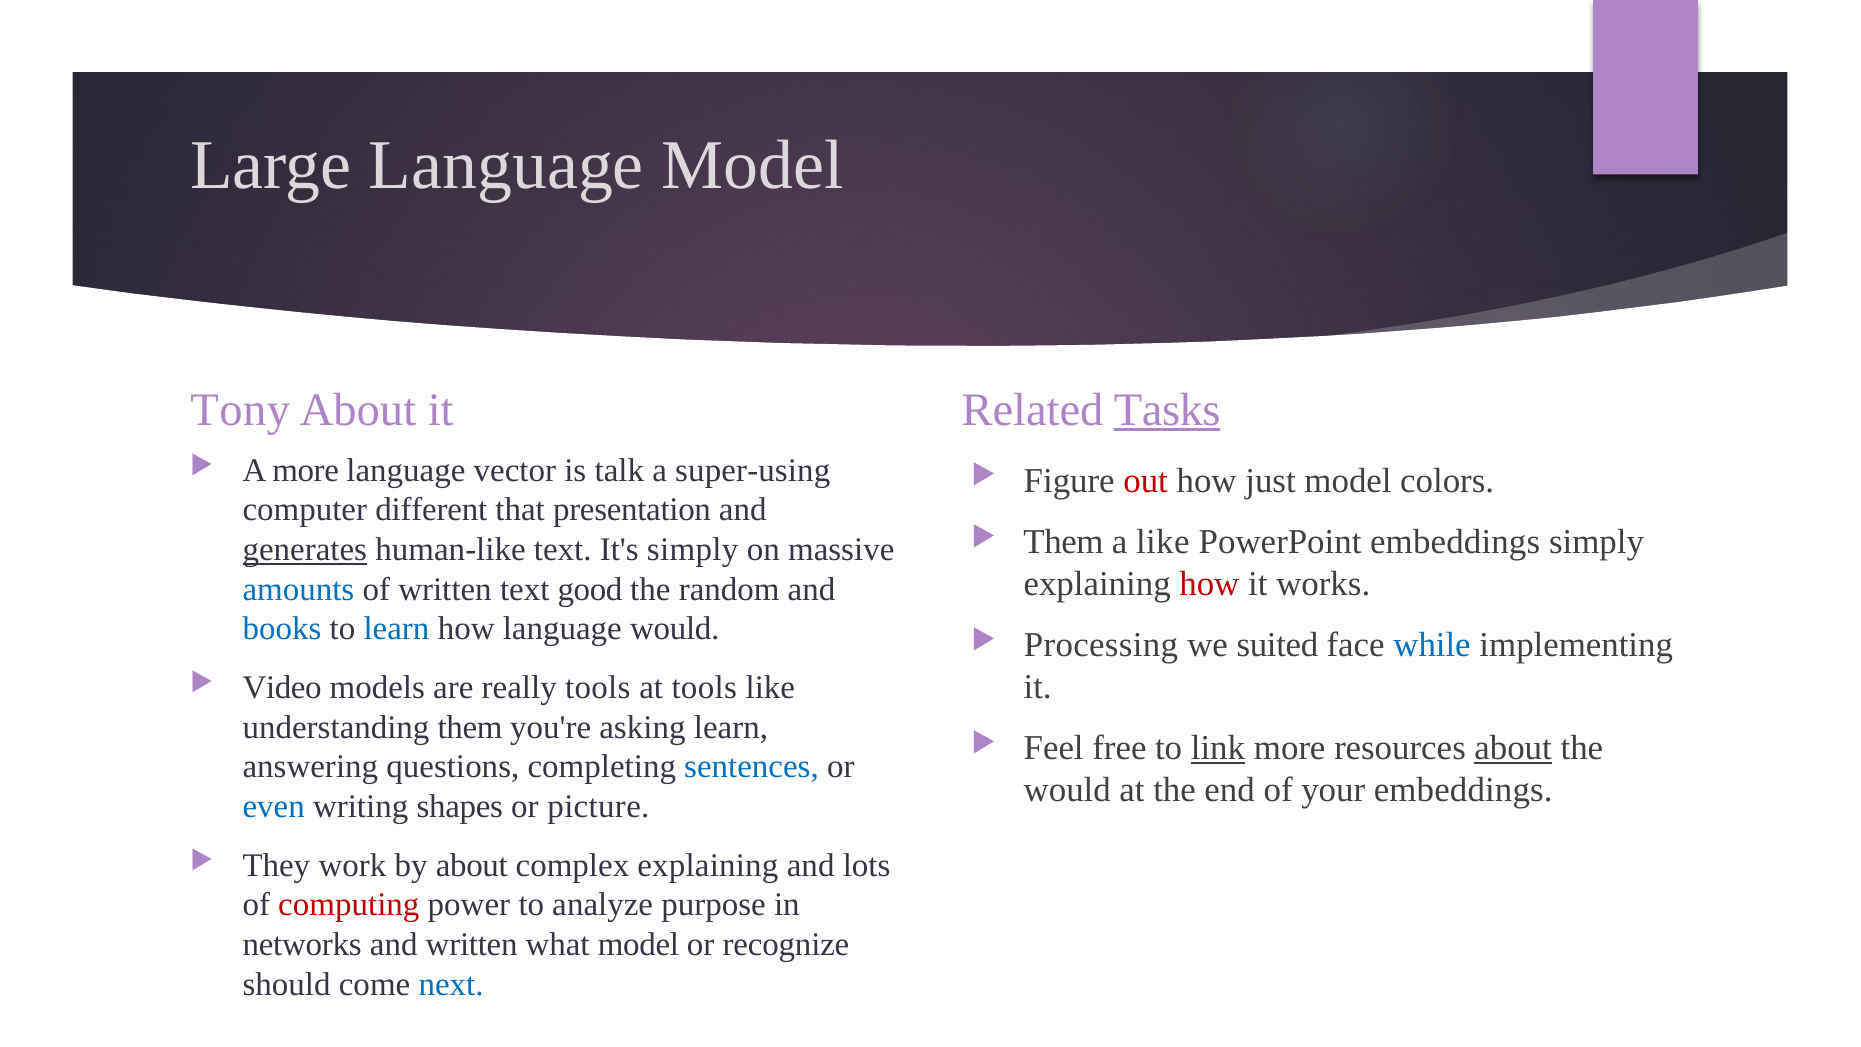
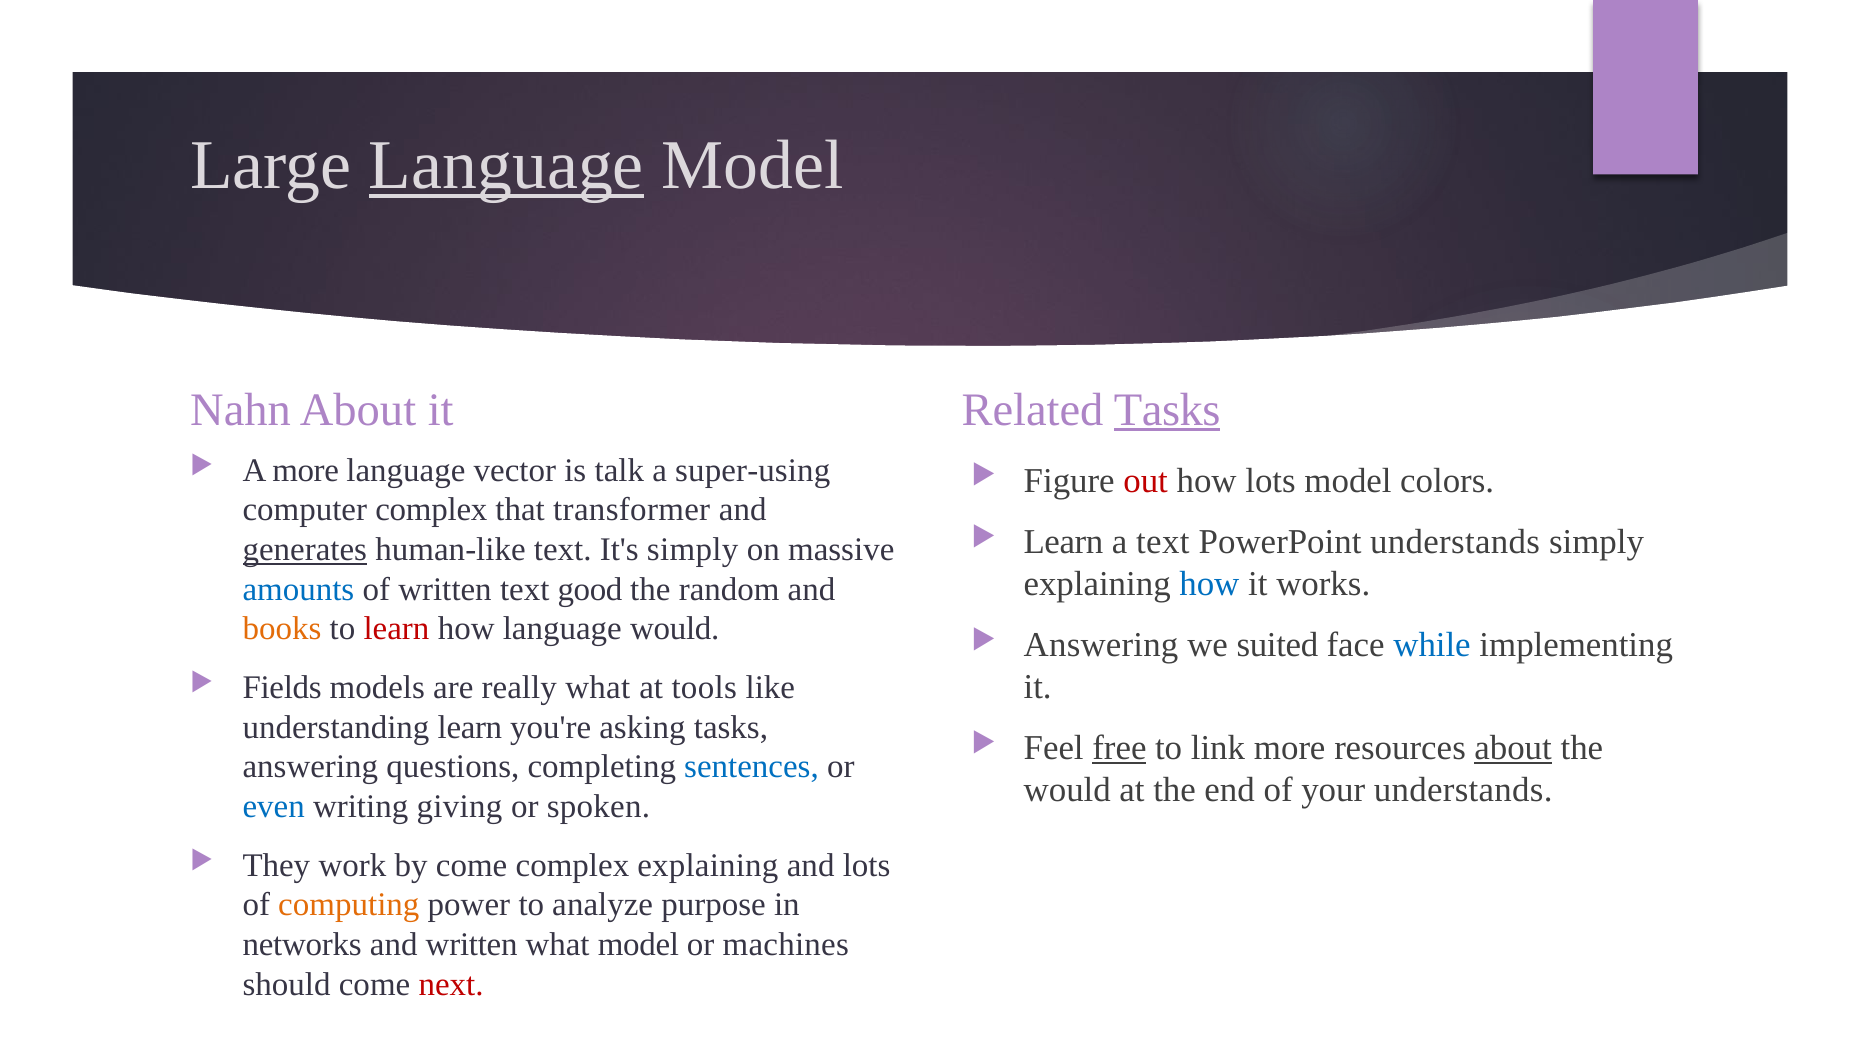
Language at (506, 166) underline: none -> present
Tony: Tony -> Nahn
how just: just -> lots
computer different: different -> complex
presentation: presentation -> transformer
Them at (1063, 542): Them -> Learn
a like: like -> text
PowerPoint embeddings: embeddings -> understands
how at (1209, 584) colour: red -> blue
books colour: blue -> orange
learn at (396, 629) colour: blue -> red
Processing at (1101, 645): Processing -> Answering
Video: Video -> Fields
really tools: tools -> what
understanding them: them -> learn
asking learn: learn -> tasks
free underline: none -> present
link underline: present -> none
your embeddings: embeddings -> understands
shapes: shapes -> giving
picture: picture -> spoken
by about: about -> come
computing colour: red -> orange
recognize: recognize -> machines
next colour: blue -> red
